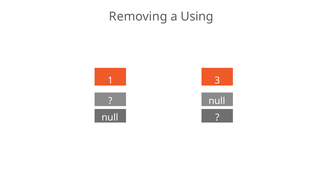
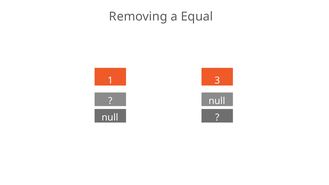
Using: Using -> Equal
